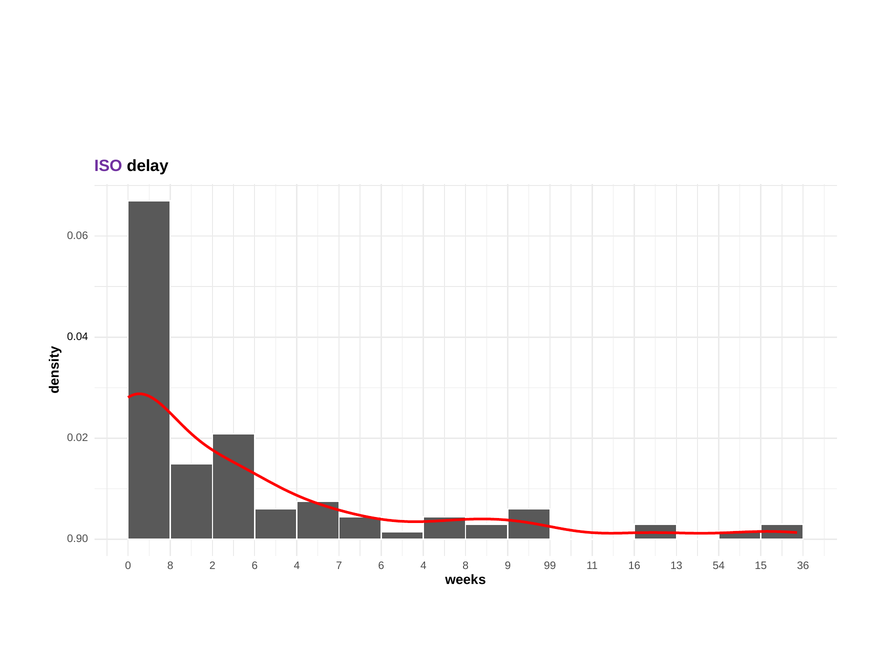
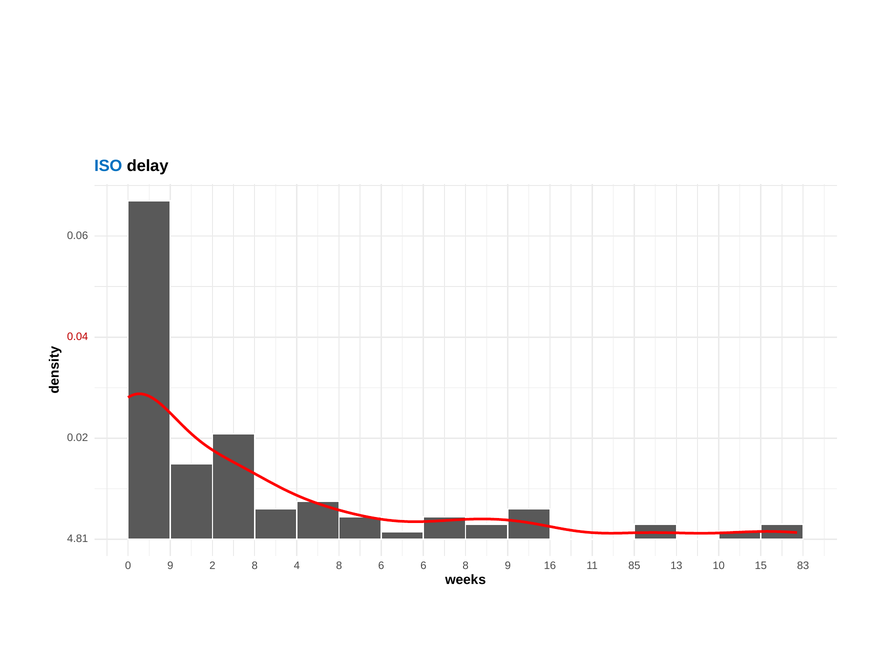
ISO colour: purple -> blue
0.04 colour: black -> red
0.90: 0.90 -> 4.81
0 8: 8 -> 9
2 6: 6 -> 8
4 7: 7 -> 8
4 at (423, 566): 4 -> 6
99: 99 -> 16
16: 16 -> 85
54: 54 -> 10
36: 36 -> 83
